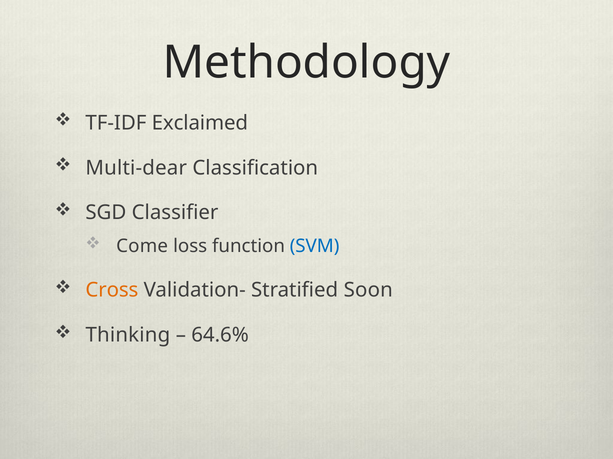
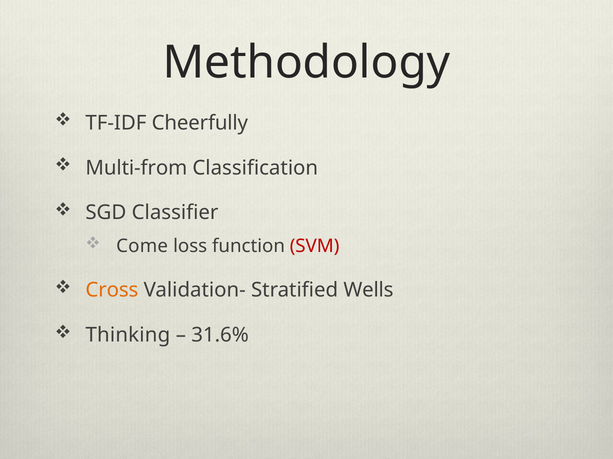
Exclaimed: Exclaimed -> Cheerfully
Multi-dear: Multi-dear -> Multi-from
SVM colour: blue -> red
Soon: Soon -> Wells
64.6%: 64.6% -> 31.6%
